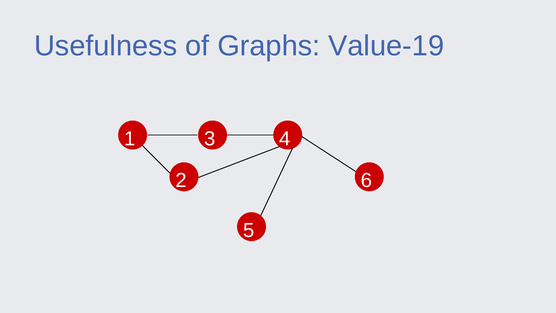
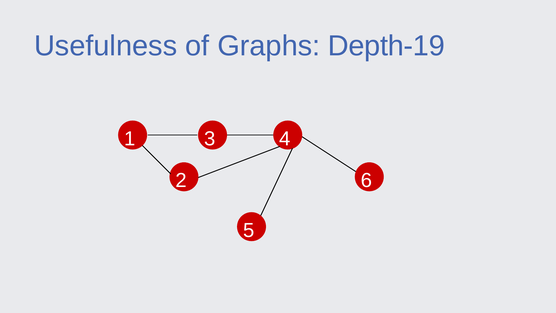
Value-19: Value-19 -> Depth-19
